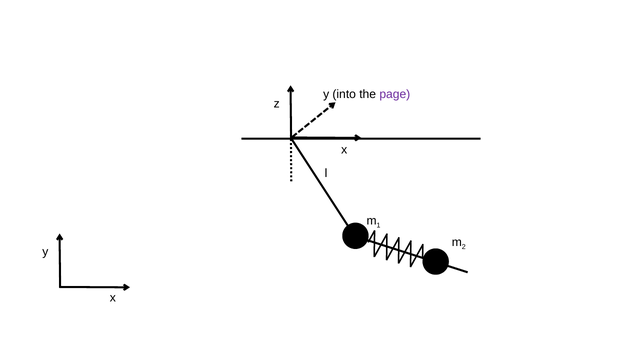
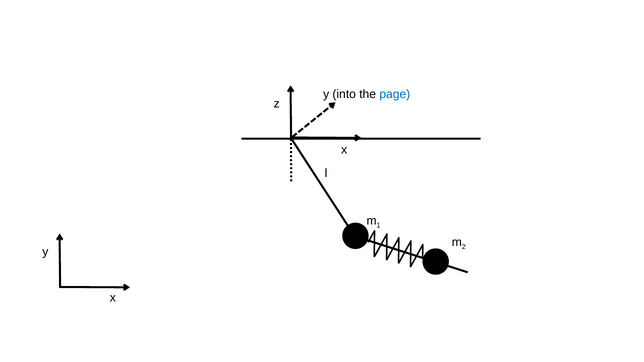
page colour: purple -> blue
